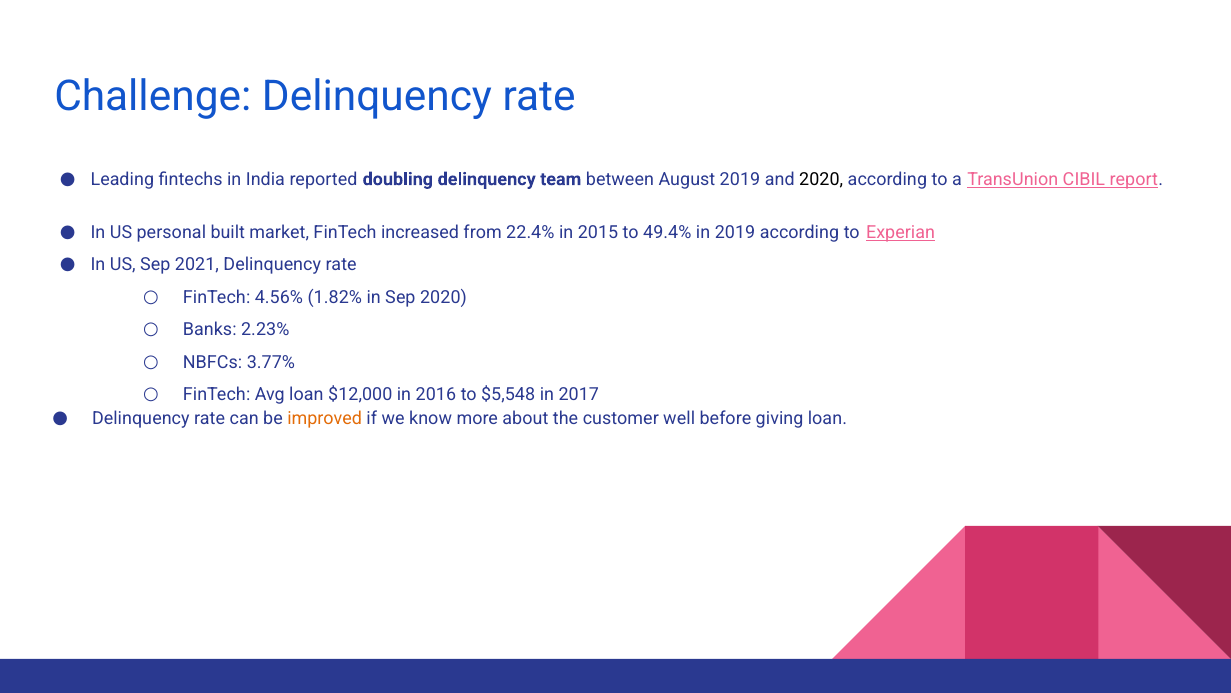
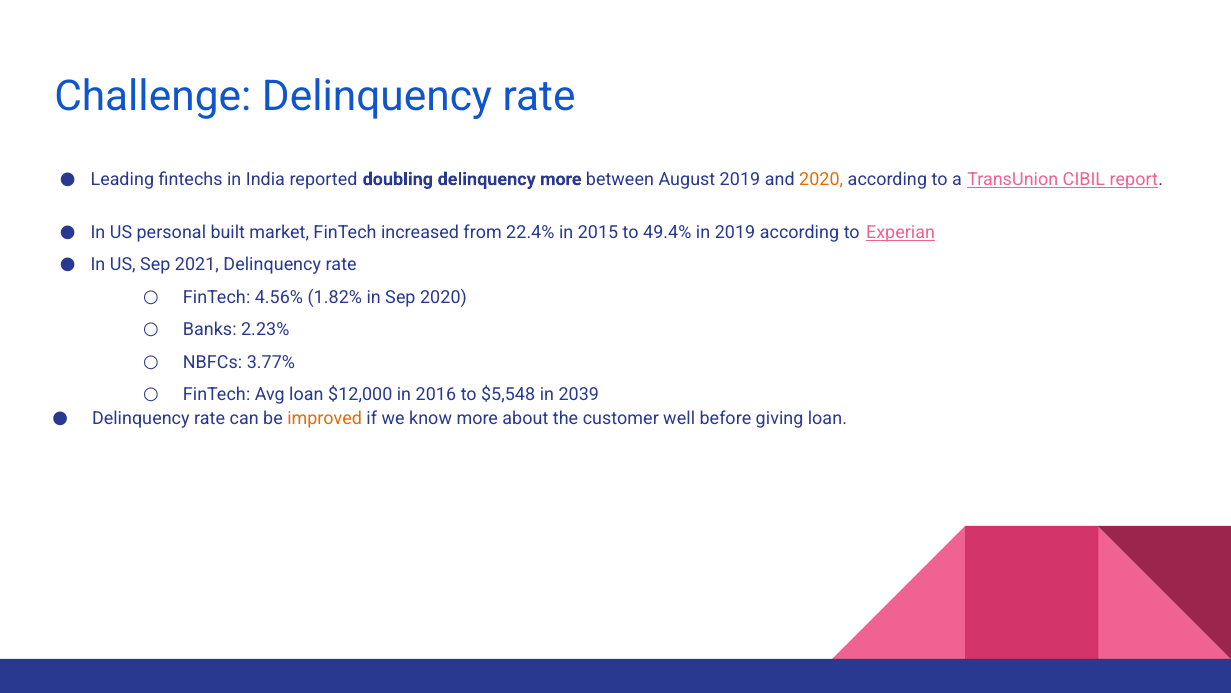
delinquency team: team -> more
2020 at (821, 179) colour: black -> orange
2017: 2017 -> 2039
